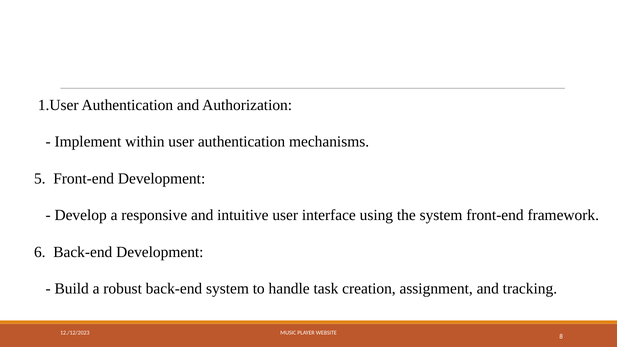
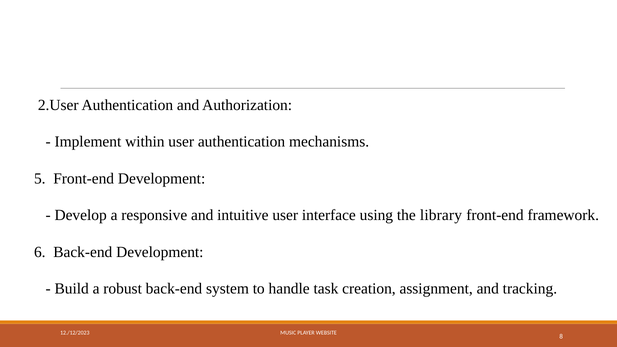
1.User: 1.User -> 2.User
the system: system -> library
